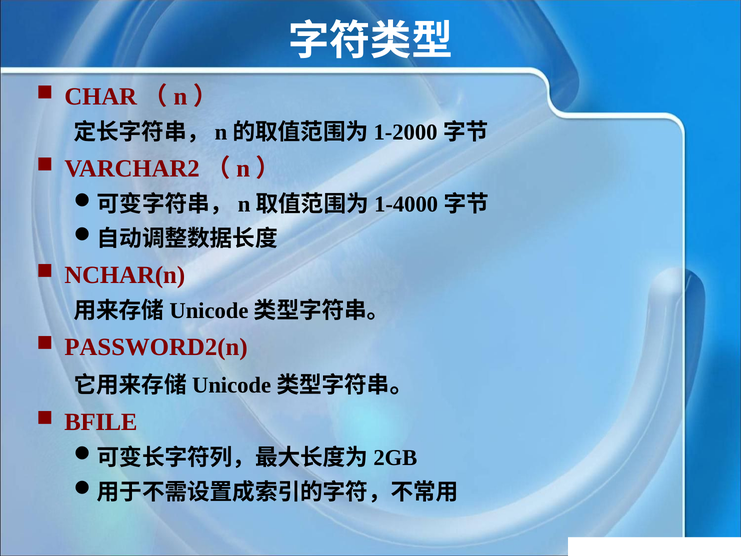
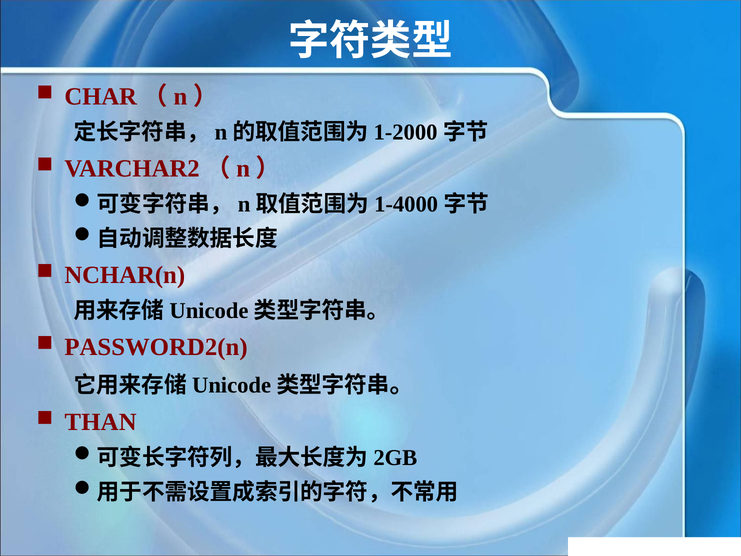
BFILE: BFILE -> THAN
